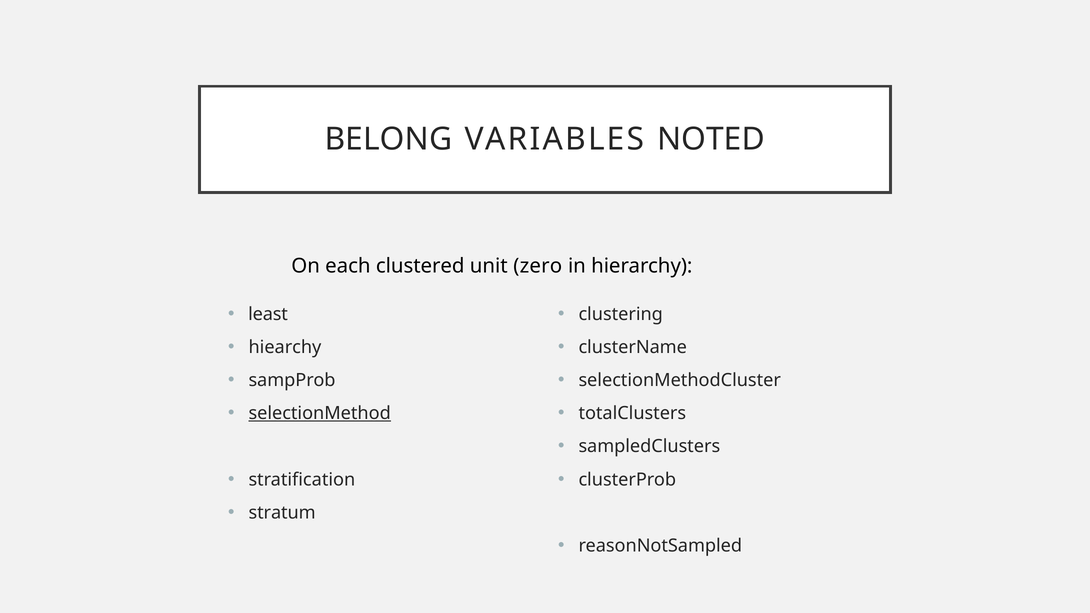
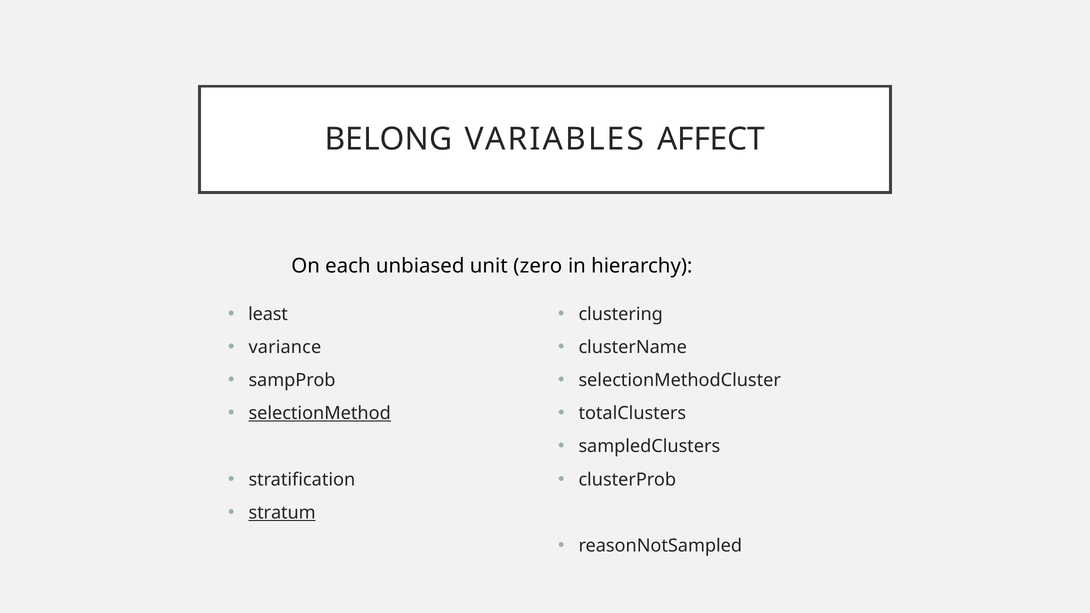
NOTED: NOTED -> AFFECT
clustered: clustered -> unbiased
hiearchy: hiearchy -> variance
stratum underline: none -> present
